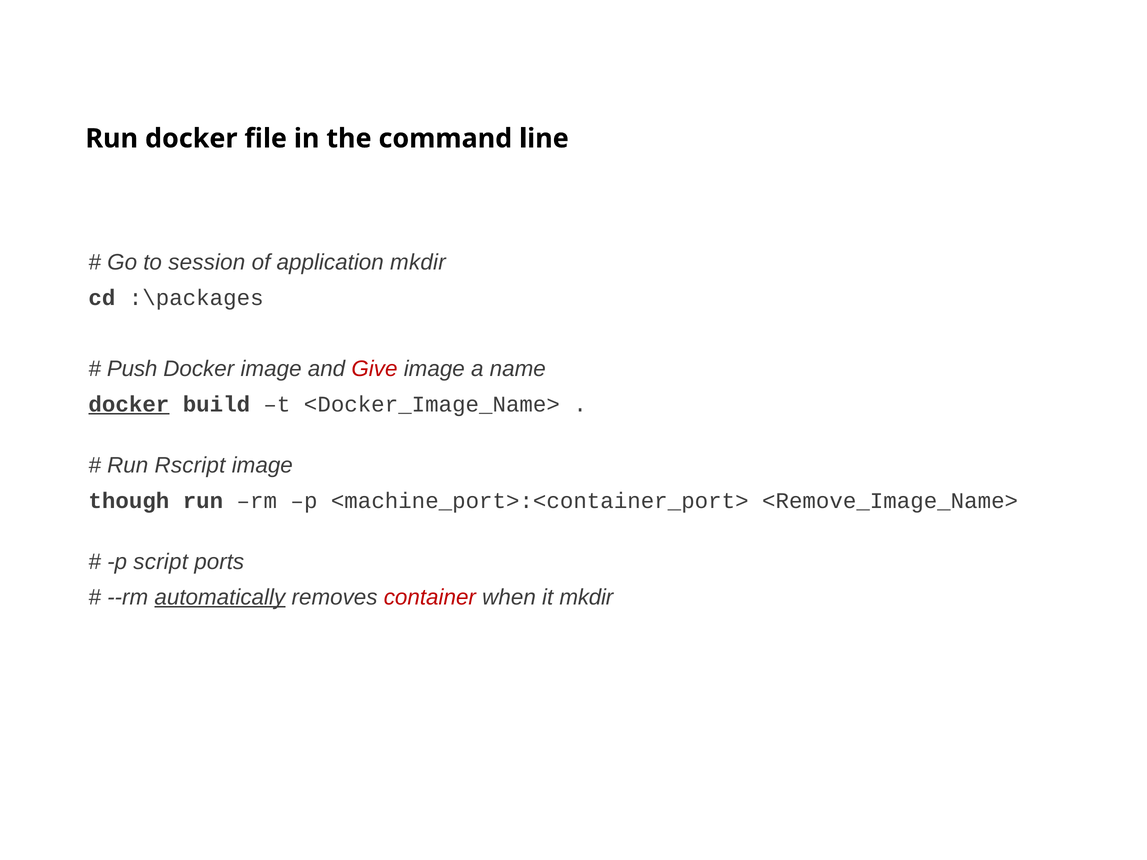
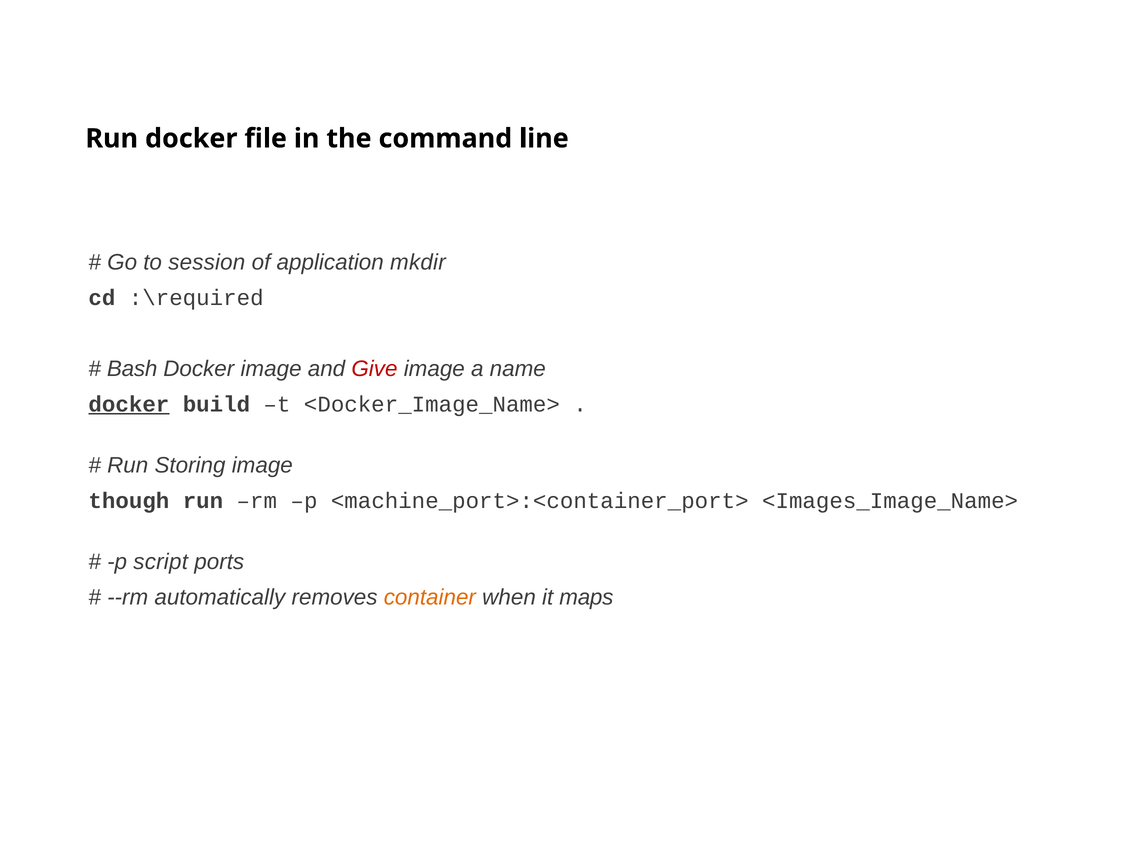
:\packages: :\packages -> :\required
Push: Push -> Bash
Rscript: Rscript -> Storing
<Remove_Image_Name>: <Remove_Image_Name> -> <Images_Image_Name>
automatically underline: present -> none
container colour: red -> orange
it mkdir: mkdir -> maps
